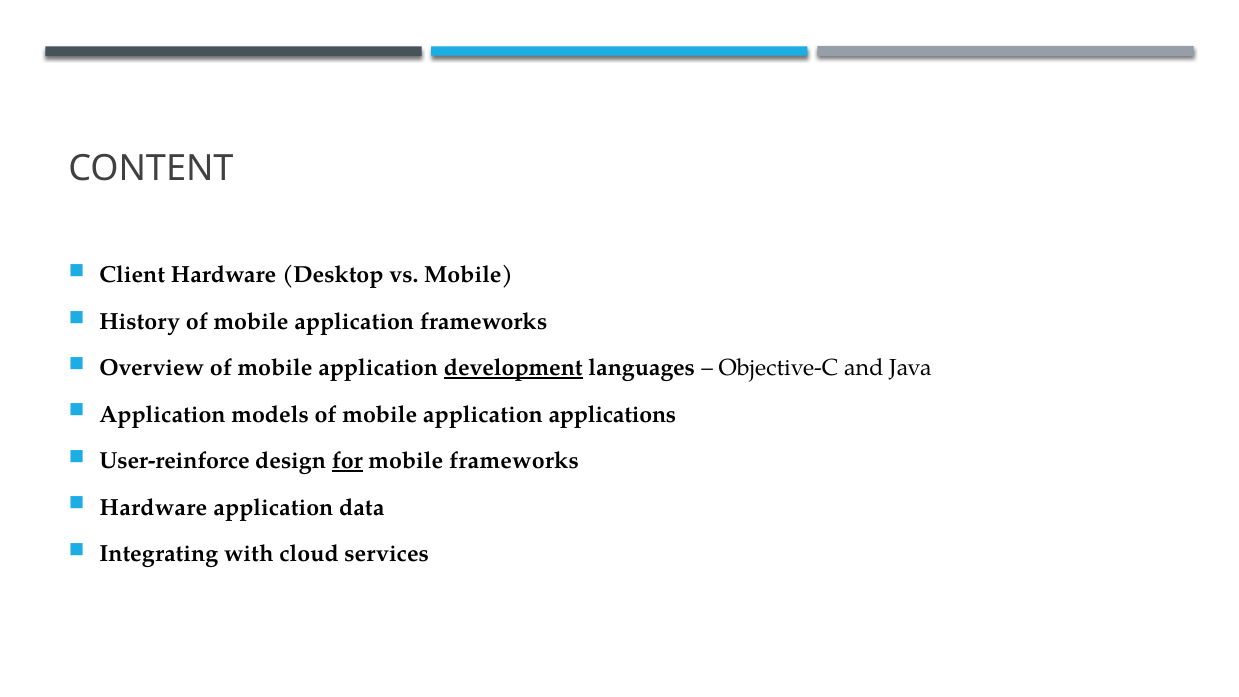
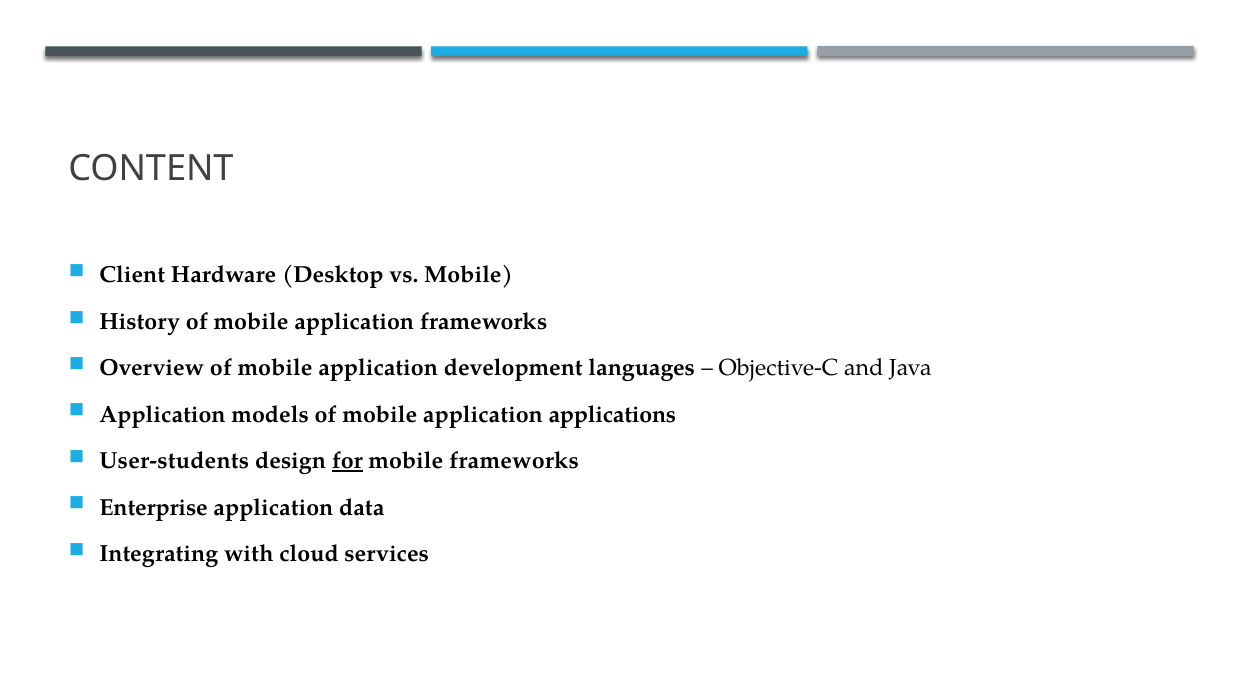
development underline: present -> none
User-reinforce: User-reinforce -> User-students
Hardware at (153, 507): Hardware -> Enterprise
